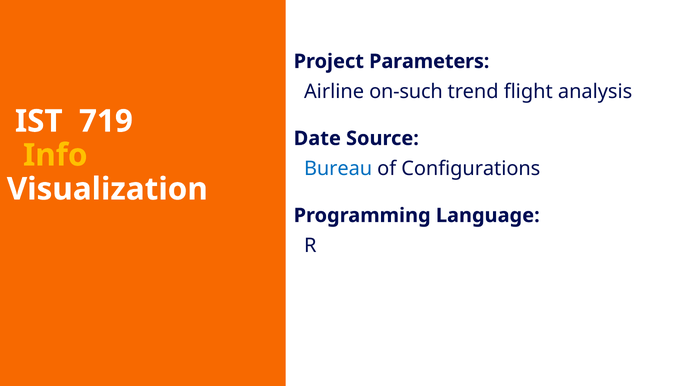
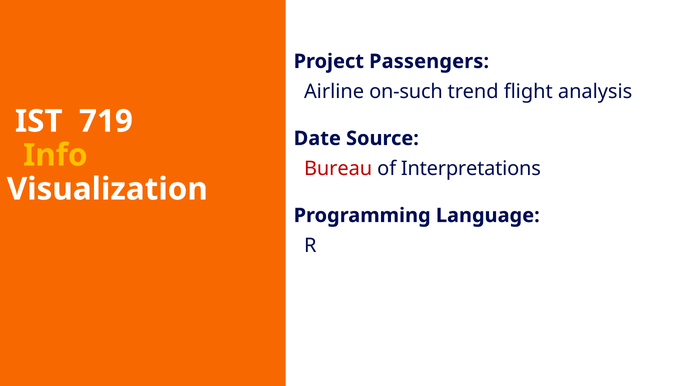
Parameters: Parameters -> Passengers
Bureau colour: blue -> red
Configurations: Configurations -> Interpretations
